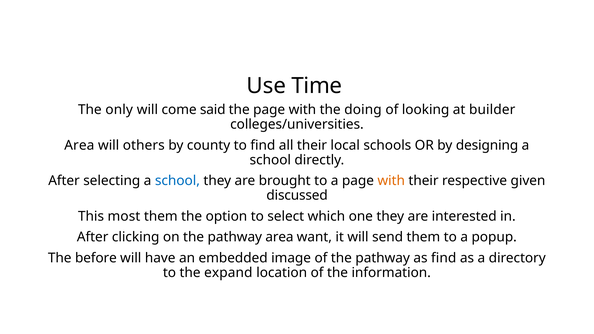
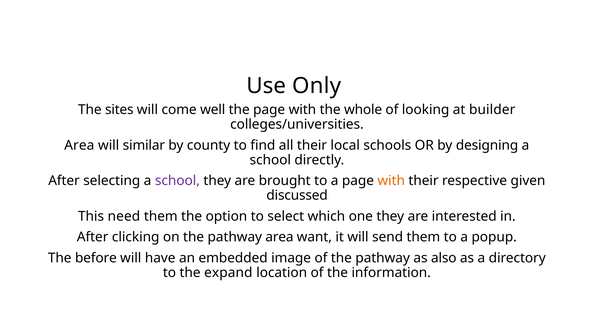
Time: Time -> Only
only: only -> sites
said: said -> well
doing: doing -> whole
others: others -> similar
school at (177, 181) colour: blue -> purple
most: most -> need
as find: find -> also
